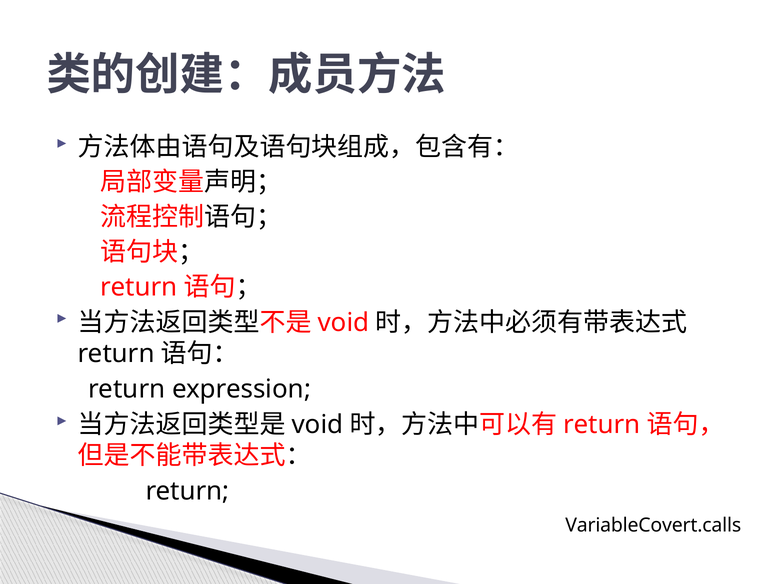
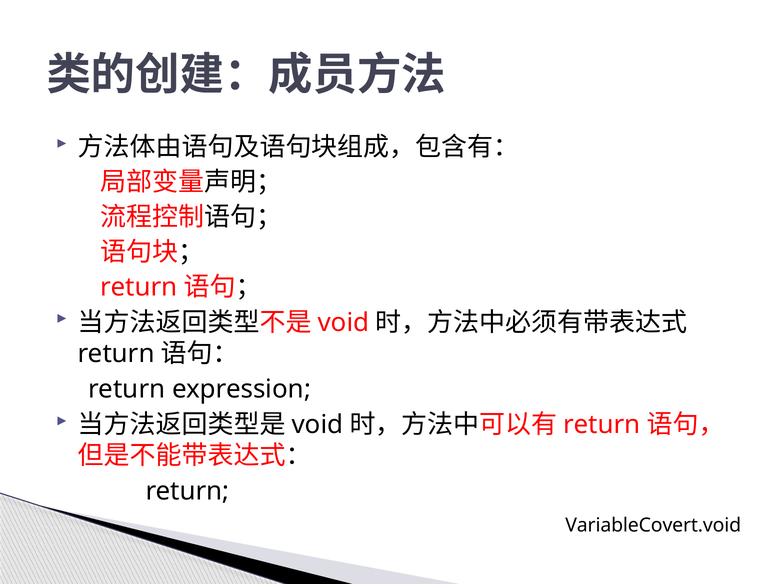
VariableCovert.calls: VariableCovert.calls -> VariableCovert.void
